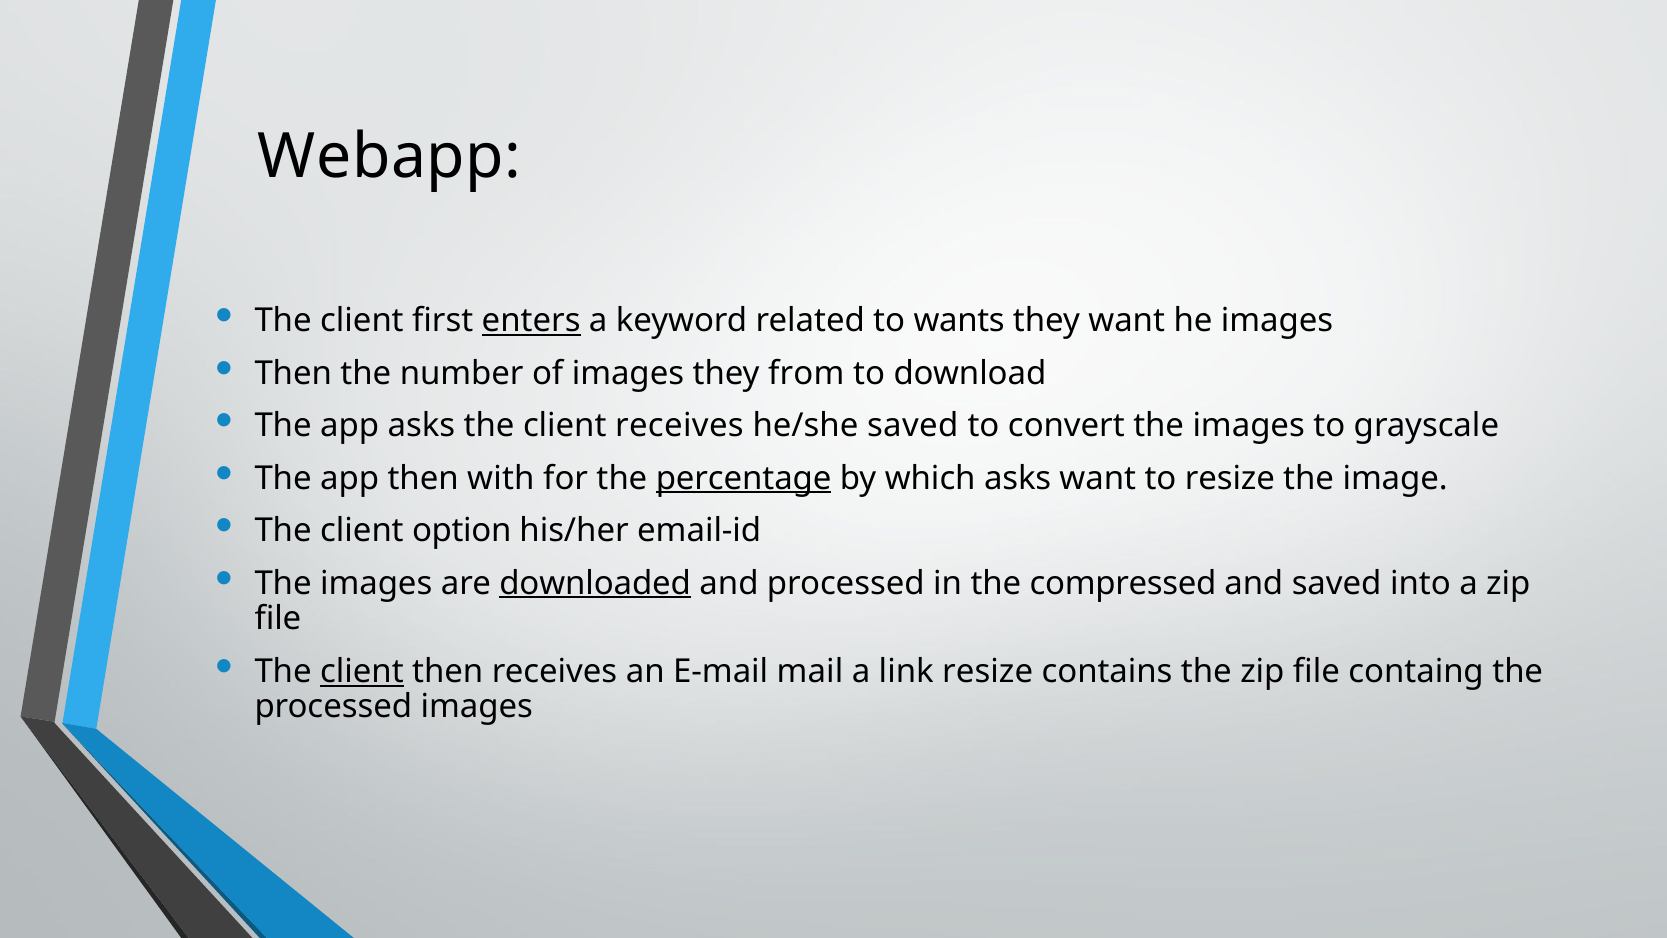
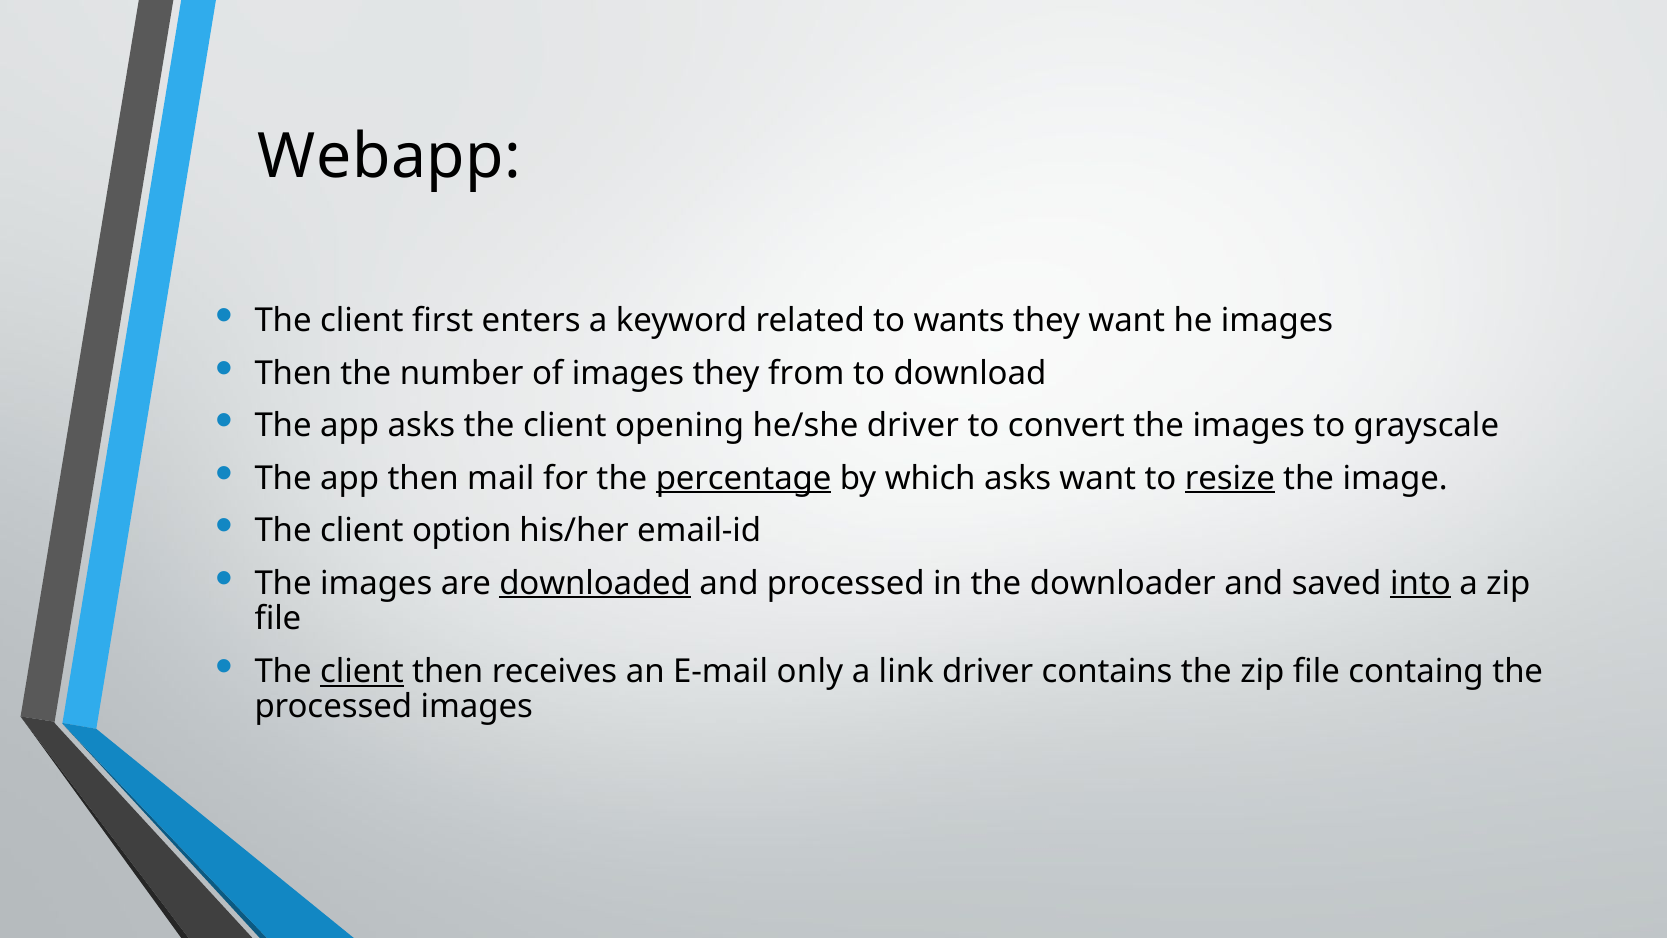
enters underline: present -> none
client receives: receives -> opening
he/she saved: saved -> driver
with: with -> mail
resize at (1230, 478) underline: none -> present
compressed: compressed -> downloader
into underline: none -> present
mail: mail -> only
link resize: resize -> driver
